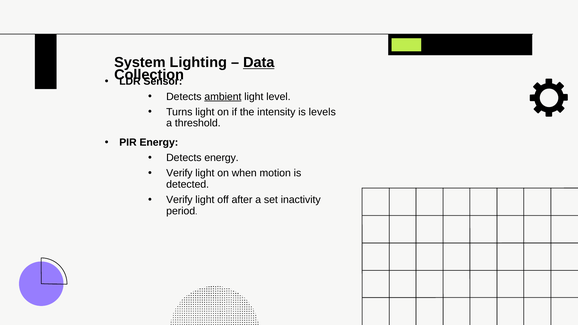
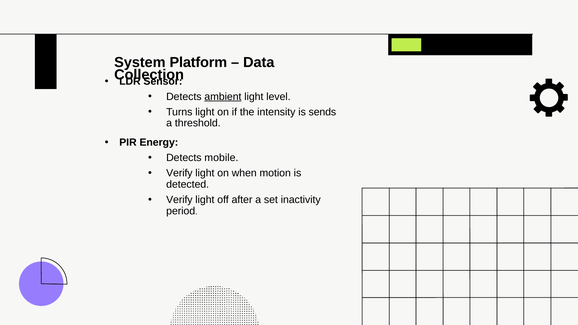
Lighting: Lighting -> Platform
Data underline: present -> none
levels: levels -> sends
Detects energy: energy -> mobile
